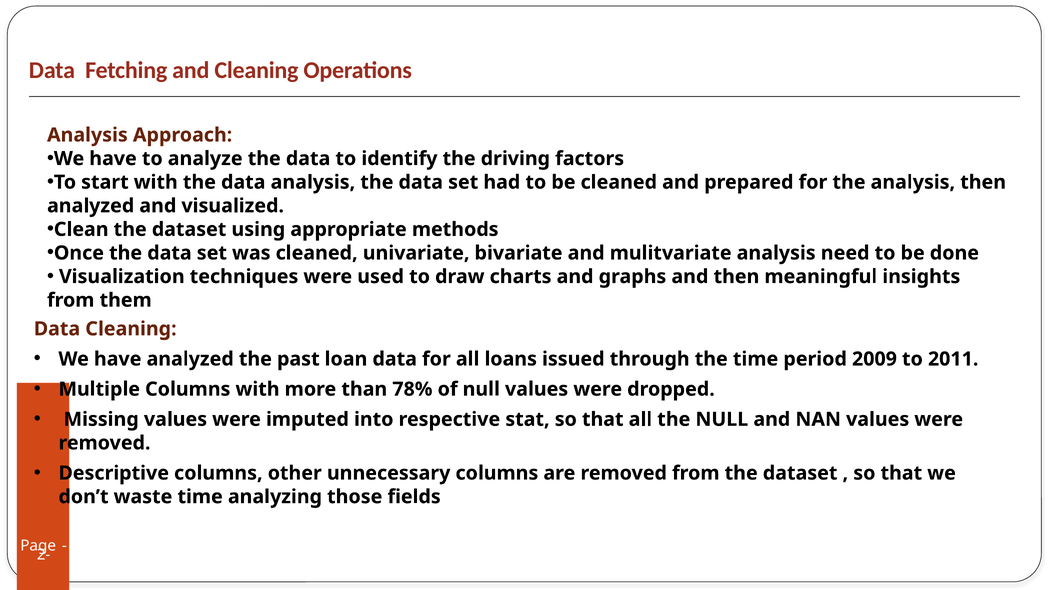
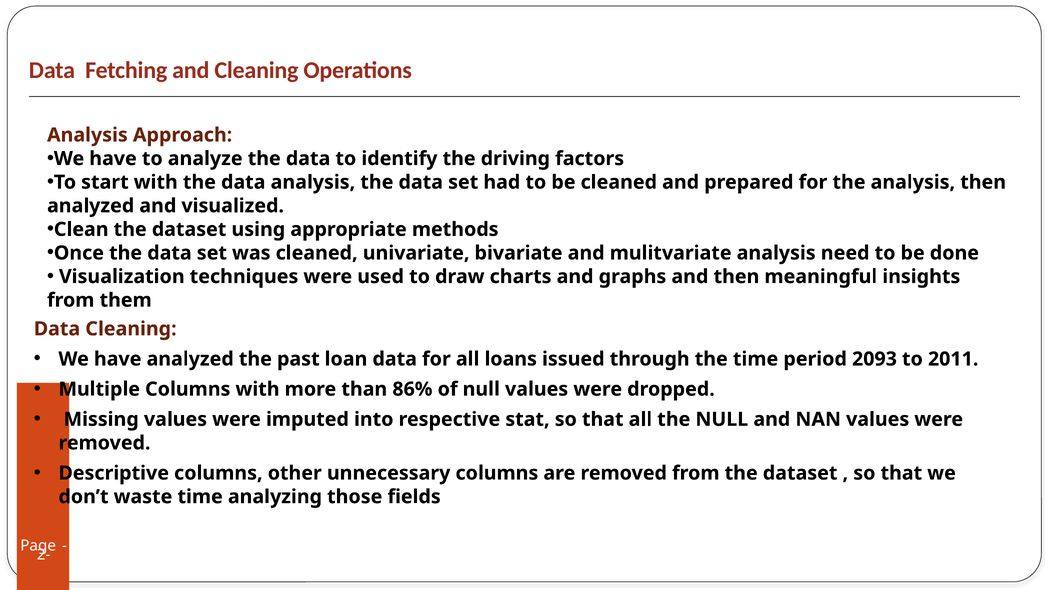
2009: 2009 -> 2093
78%: 78% -> 86%
